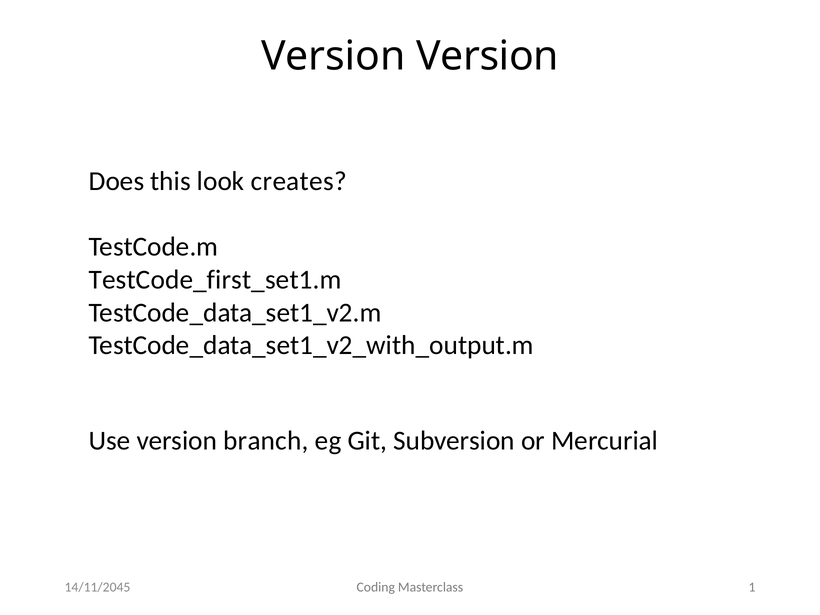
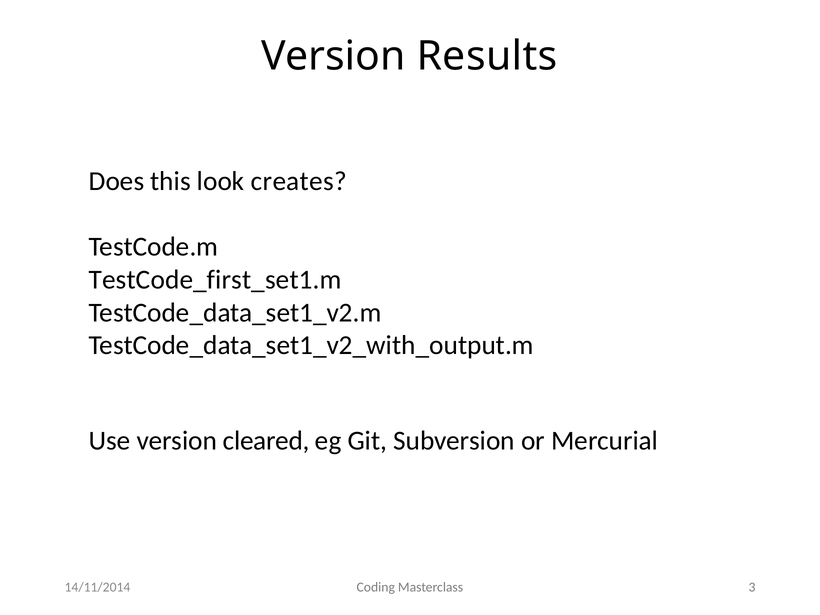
Version at (487, 56): Version -> Results
branch: branch -> cleared
14/11/2045: 14/11/2045 -> 14/11/2014
1: 1 -> 3
